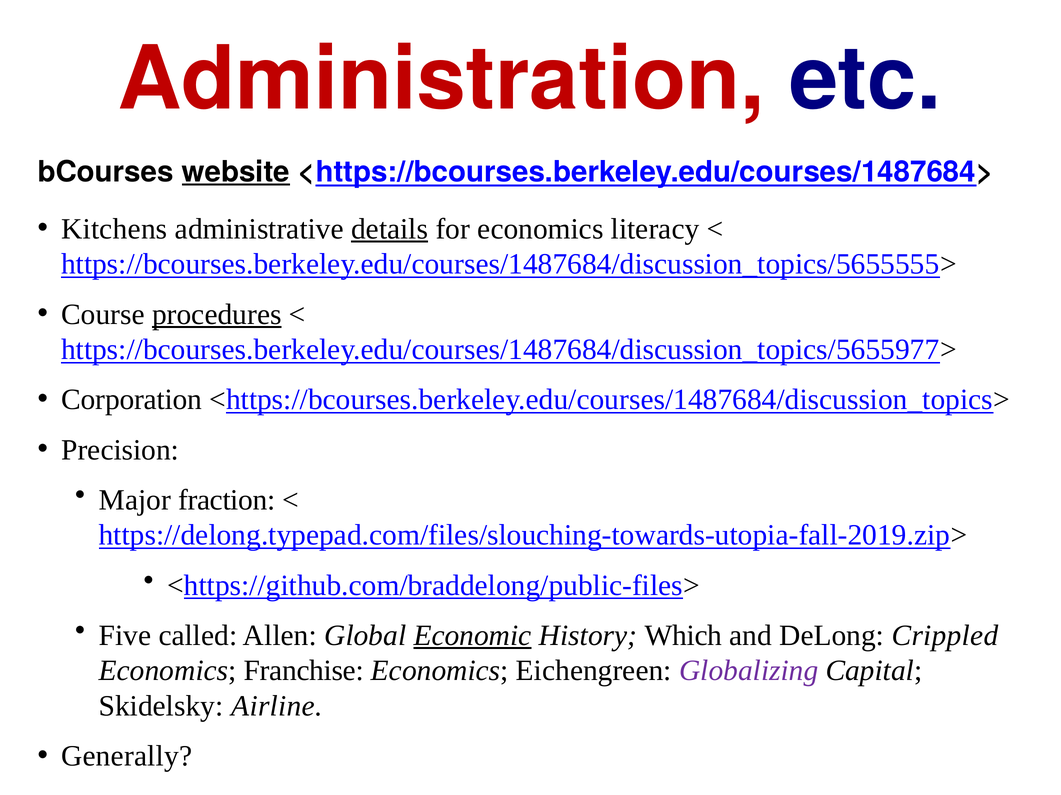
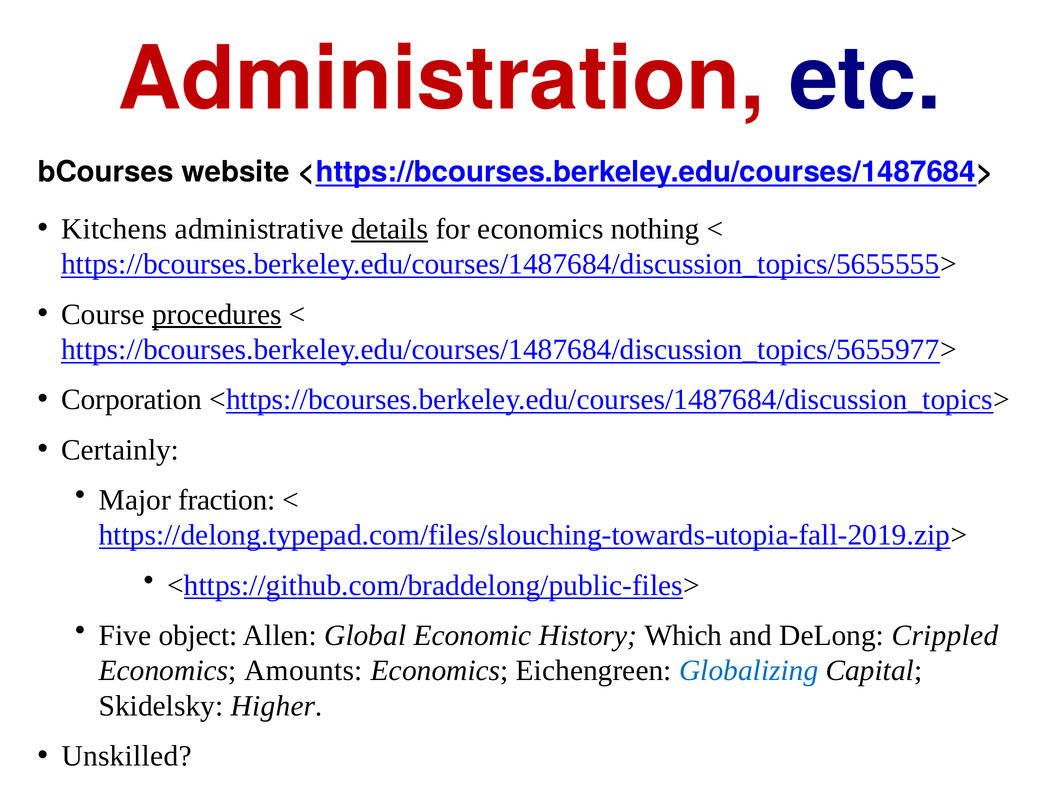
website underline: present -> none
literacy: literacy -> nothing
Precision: Precision -> Certainly
called: called -> object
Economic underline: present -> none
Franchise: Franchise -> Amounts
Globalizing colour: purple -> blue
Airline: Airline -> Higher
Generally: Generally -> Unskilled
